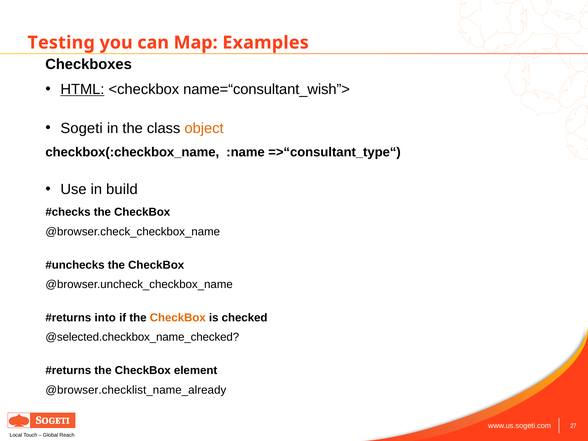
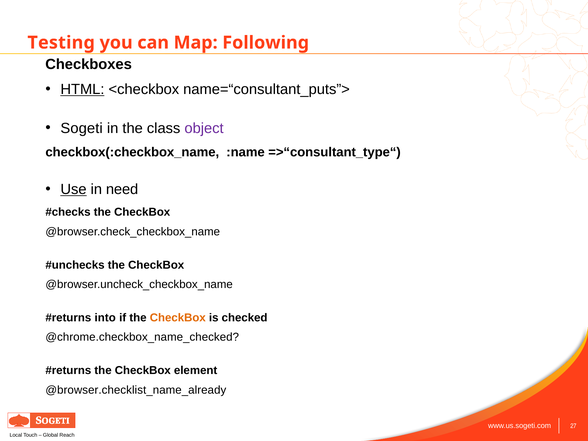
Examples: Examples -> Following
name=“consultant_wish”>: name=“consultant_wish”> -> name=“consultant_puts”>
object colour: orange -> purple
Use underline: none -> present
build: build -> need
@selected.checkbox_name_checked: @selected.checkbox_name_checked -> @chrome.checkbox_name_checked
